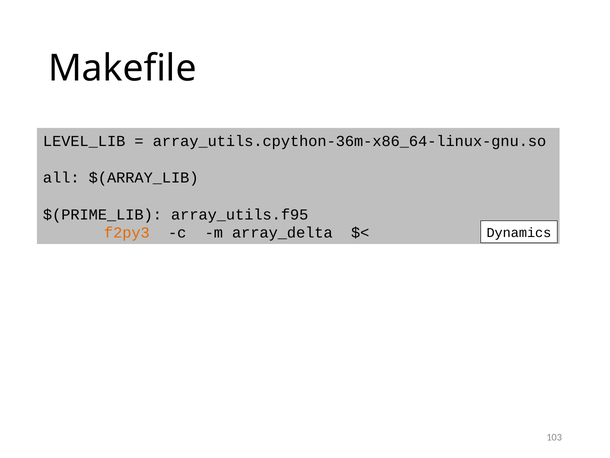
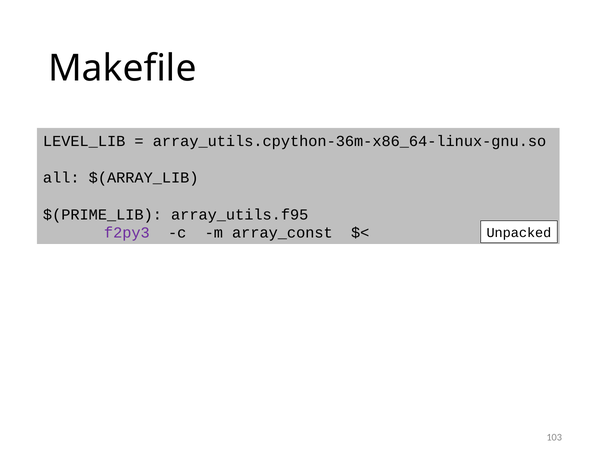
f2py3 colour: orange -> purple
array_delta: array_delta -> array_const
Dynamics: Dynamics -> Unpacked
